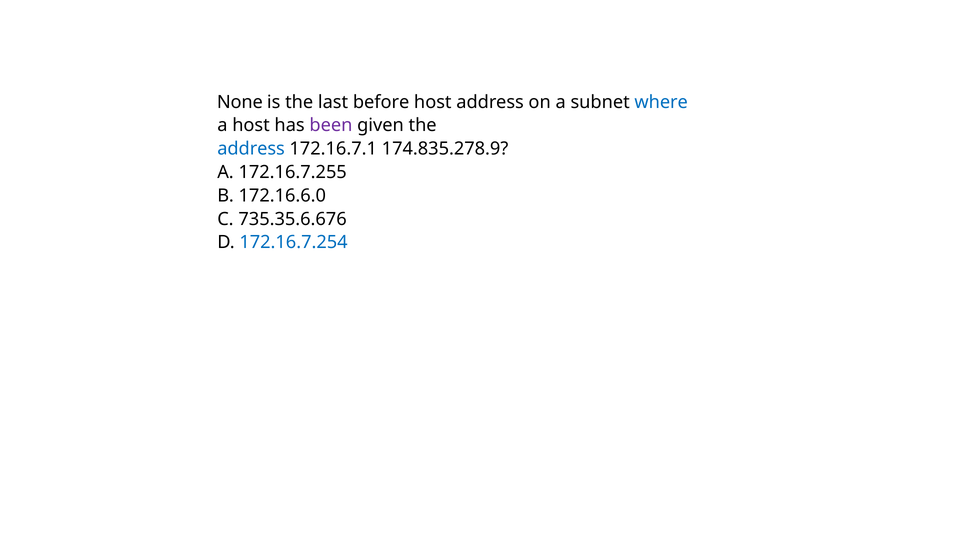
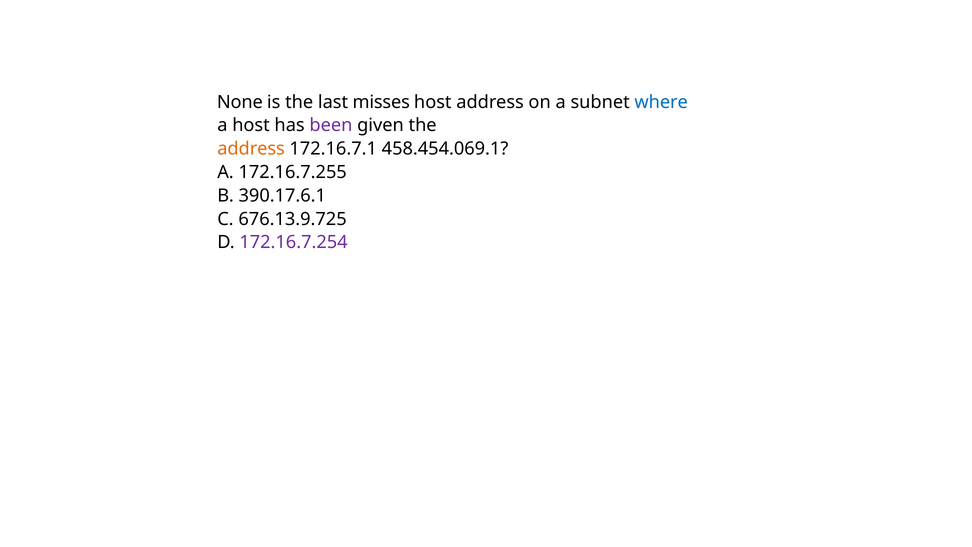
before: before -> misses
address at (251, 149) colour: blue -> orange
174.835.278.9: 174.835.278.9 -> 458.454.069.1
172.16.6.0: 172.16.6.0 -> 390.17.6.1
735.35.6.676: 735.35.6.676 -> 676.13.9.725
172.16.7.254 colour: blue -> purple
